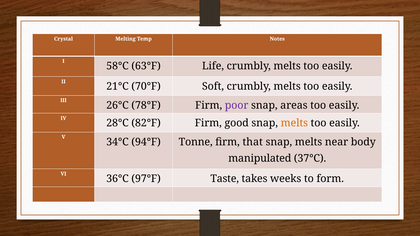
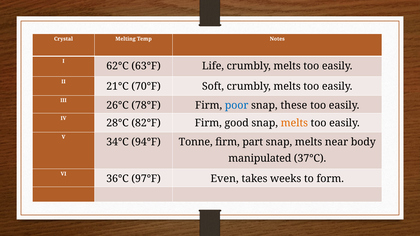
58°C: 58°C -> 62°C
poor colour: purple -> blue
areas: areas -> these
that: that -> part
Taste: Taste -> Even
